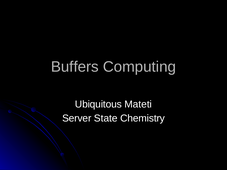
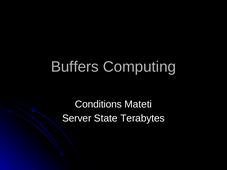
Ubiquitous: Ubiquitous -> Conditions
Chemistry: Chemistry -> Terabytes
